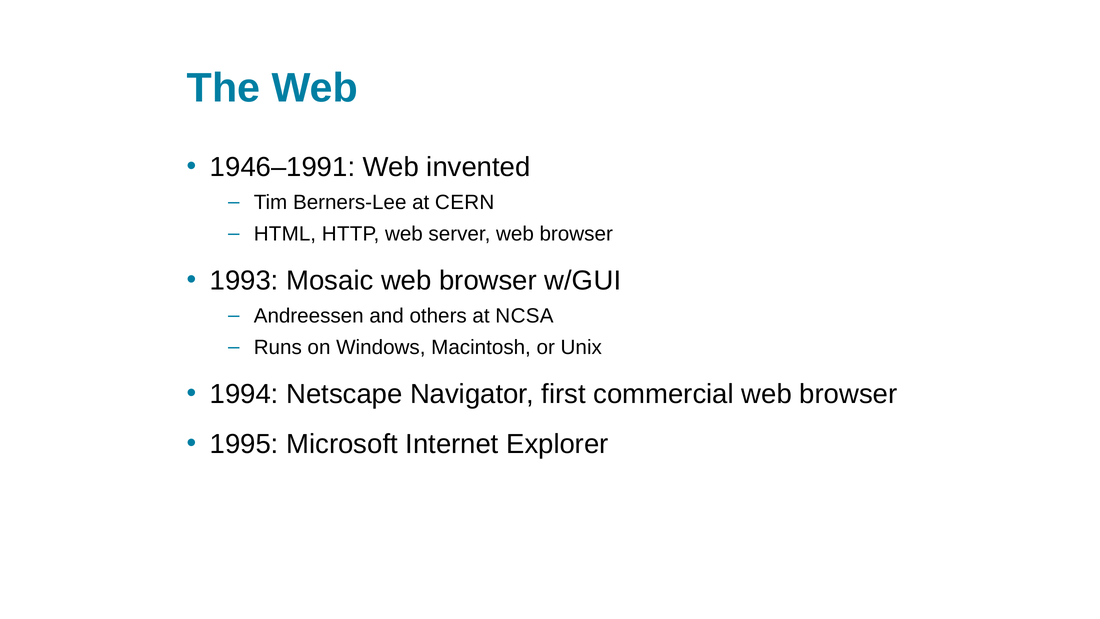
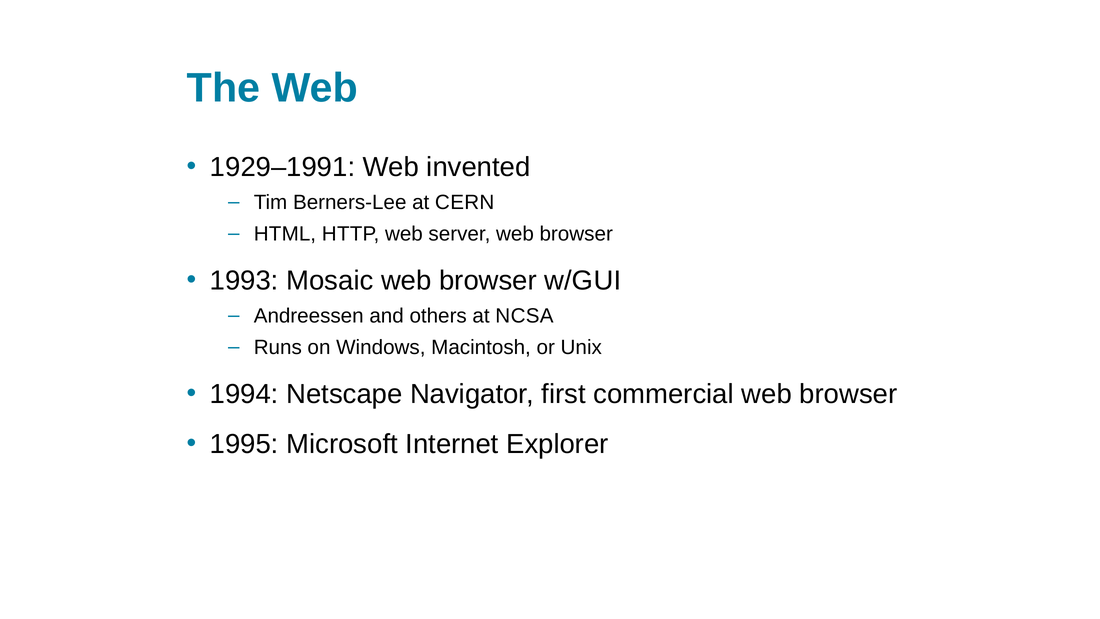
1946–1991: 1946–1991 -> 1929–1991
